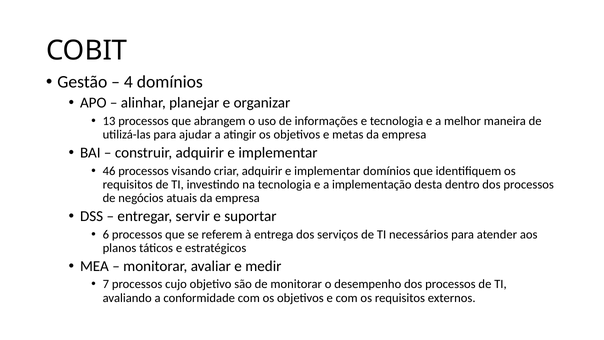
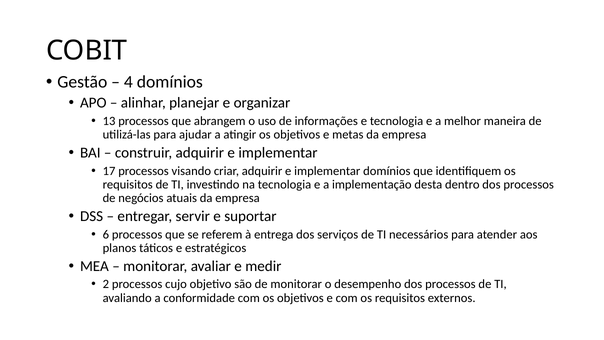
46: 46 -> 17
7: 7 -> 2
